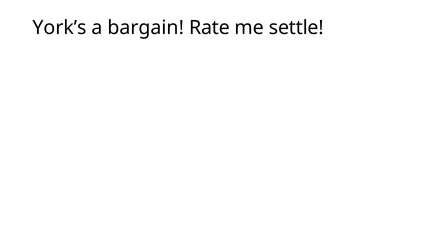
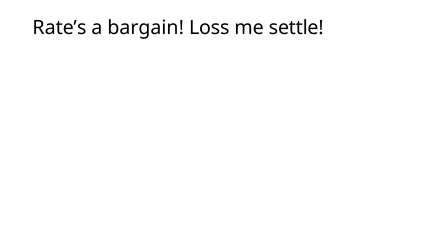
York’s: York’s -> Rate’s
Rate: Rate -> Loss
